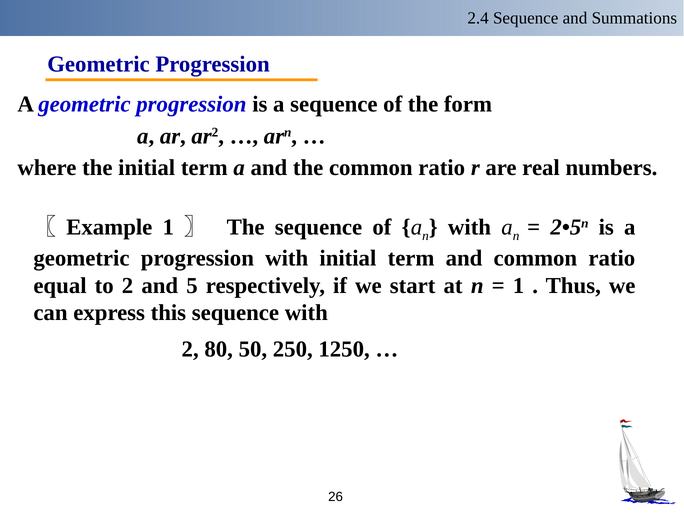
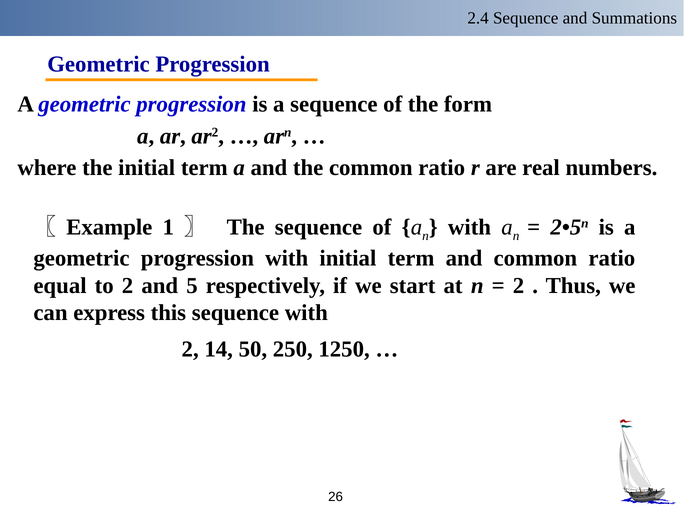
1 at (518, 286): 1 -> 2
80: 80 -> 14
